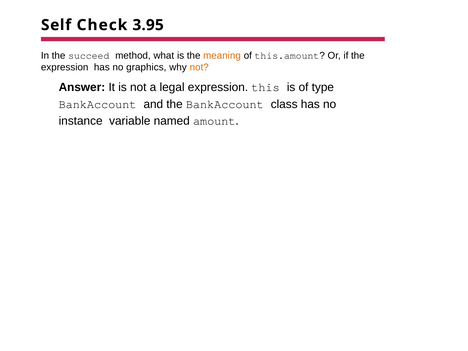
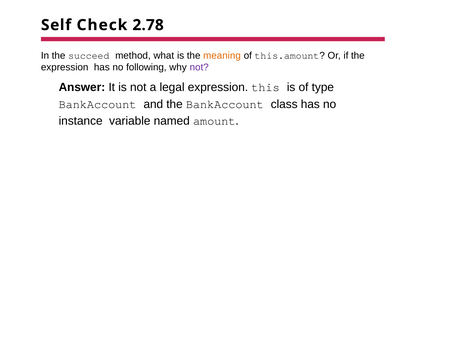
3.95: 3.95 -> 2.78
graphics: graphics -> following
not at (199, 67) colour: orange -> purple
